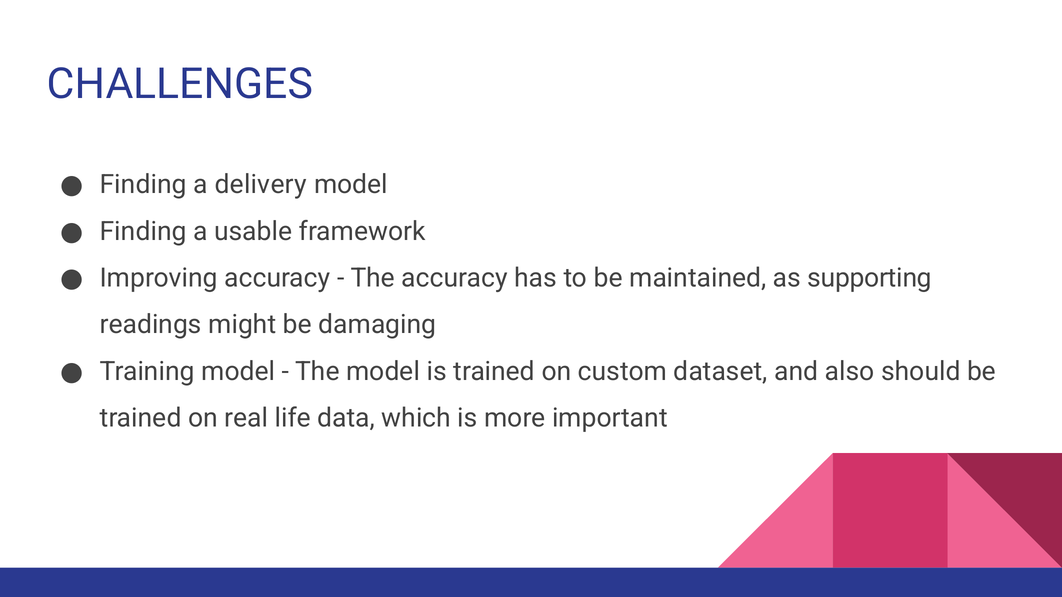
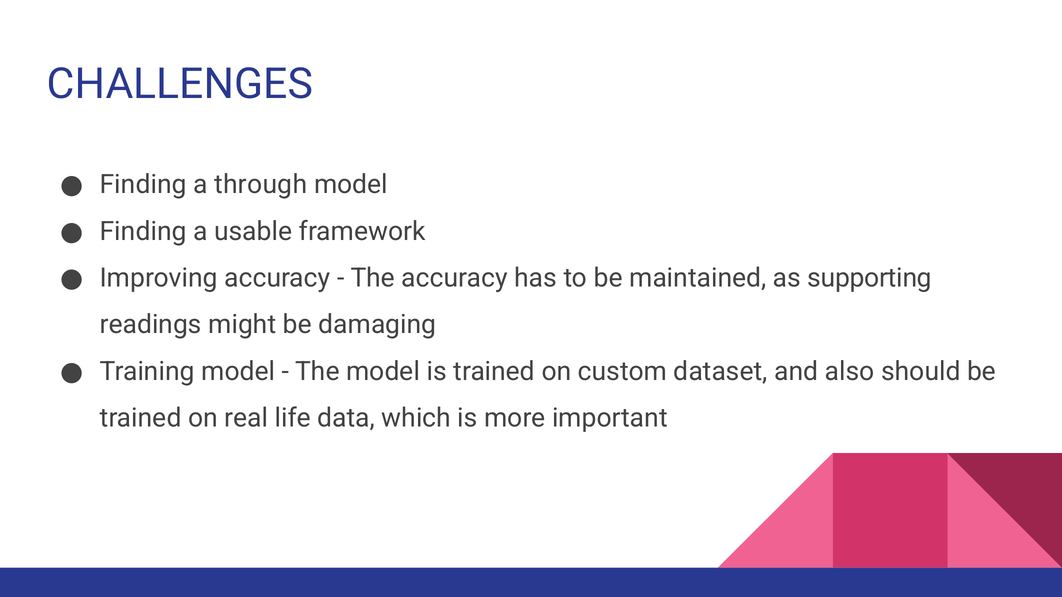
delivery: delivery -> through
